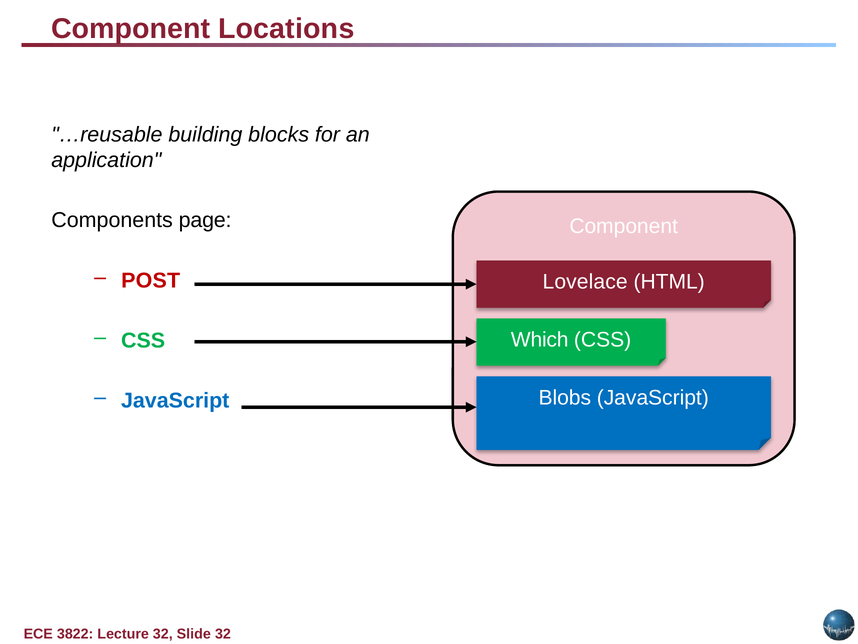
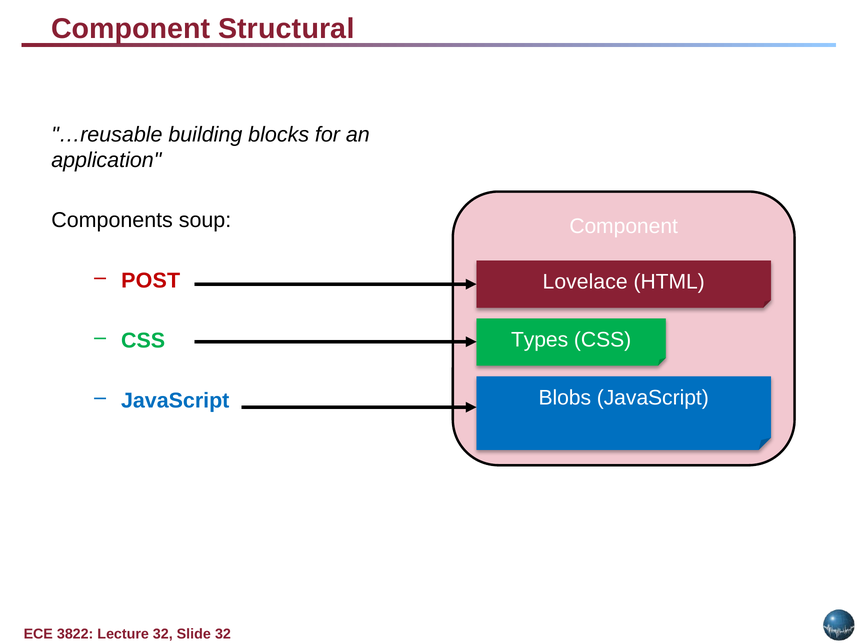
Locations: Locations -> Structural
page: page -> soup
Which: Which -> Types
